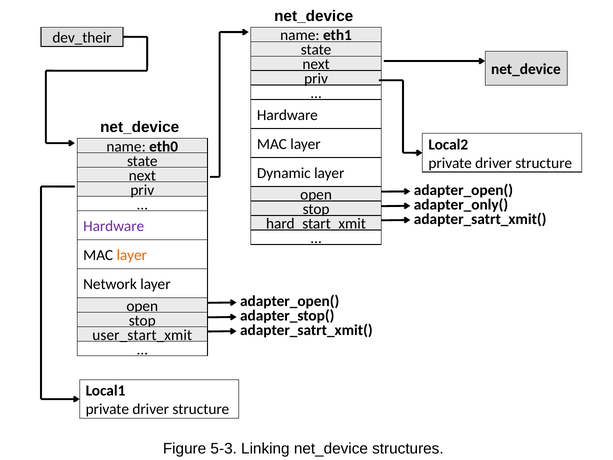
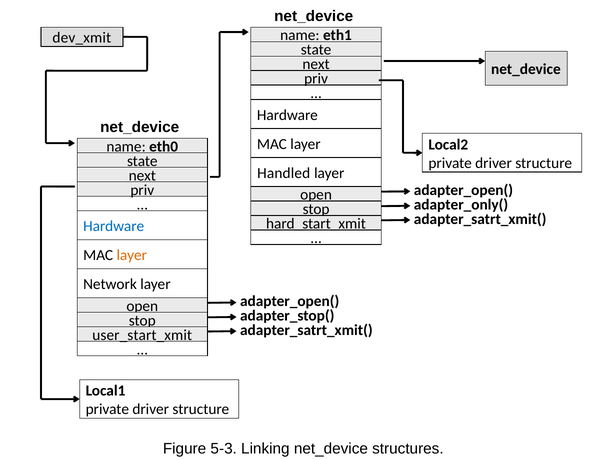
dev_their: dev_their -> dev_xmit
Dynamic: Dynamic -> Handled
Hardware at (114, 226) colour: purple -> blue
